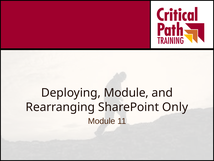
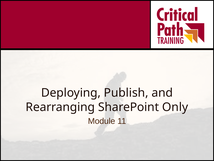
Deploying Module: Module -> Publish
